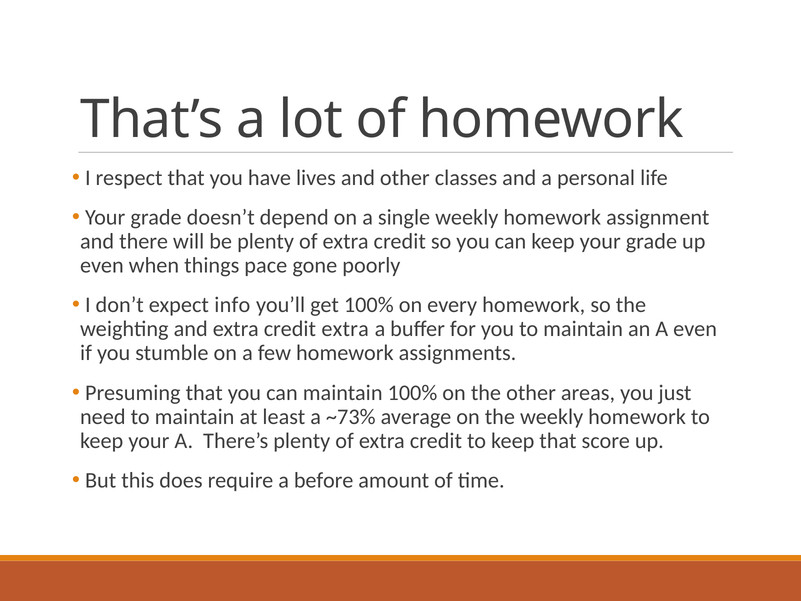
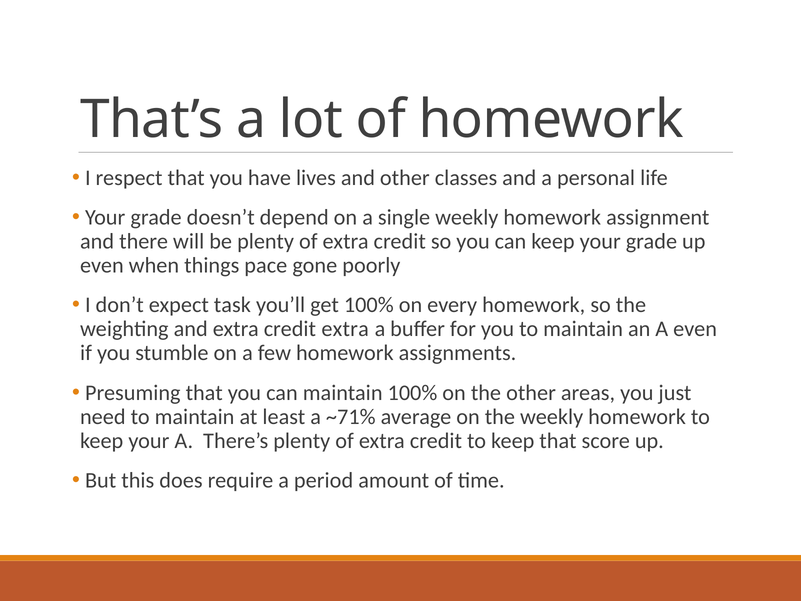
info: info -> task
~73%: ~73% -> ~71%
before: before -> period
